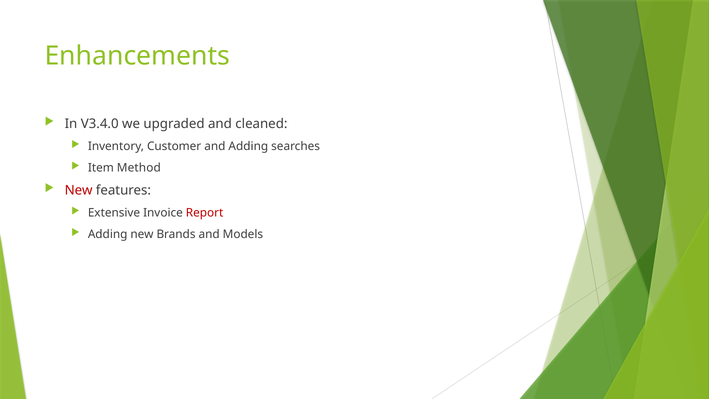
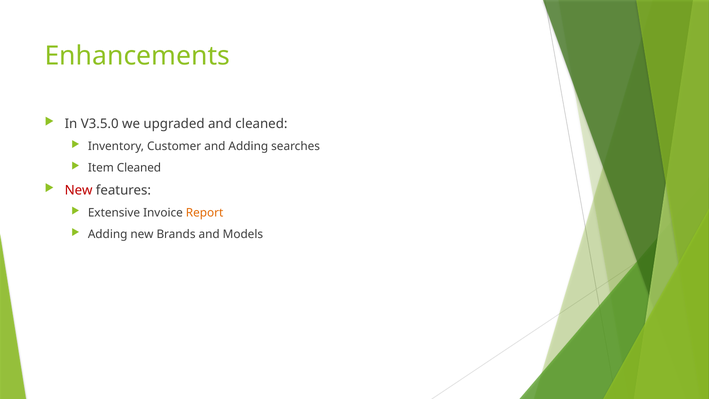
V3.4.0: V3.4.0 -> V3.5.0
Item Method: Method -> Cleaned
Report colour: red -> orange
